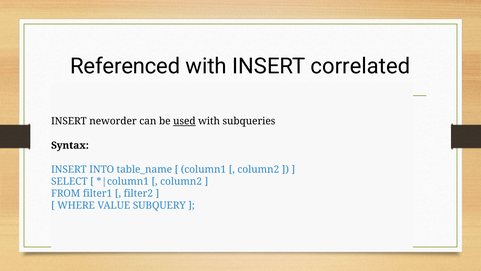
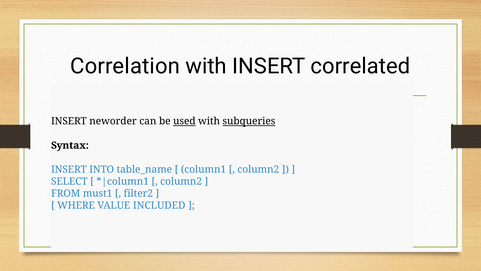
Referenced: Referenced -> Correlation
subqueries underline: none -> present
filter1: filter1 -> must1
SUBQUERY: SUBQUERY -> INCLUDED
